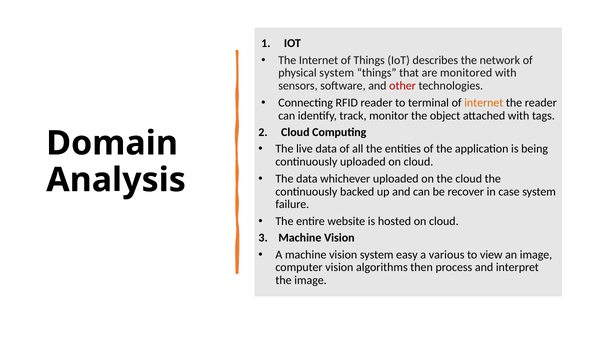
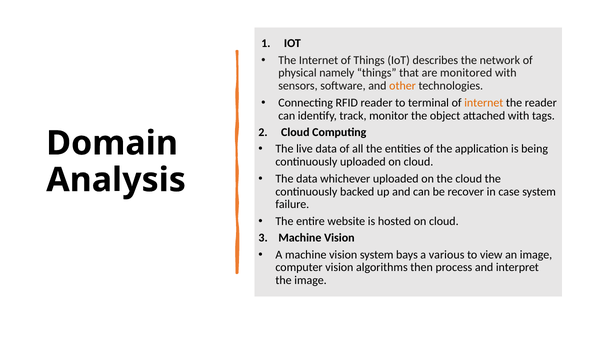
physical system: system -> namely
other colour: red -> orange
easy: easy -> bays
